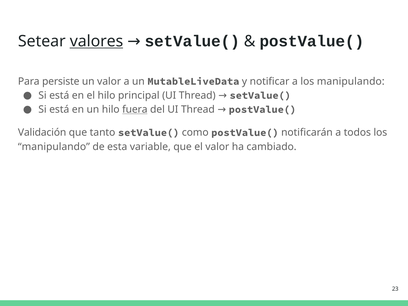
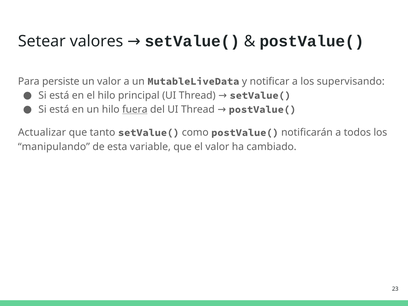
valores underline: present -> none
a los manipulando: manipulando -> supervisando
Validación: Validación -> Actualizar
